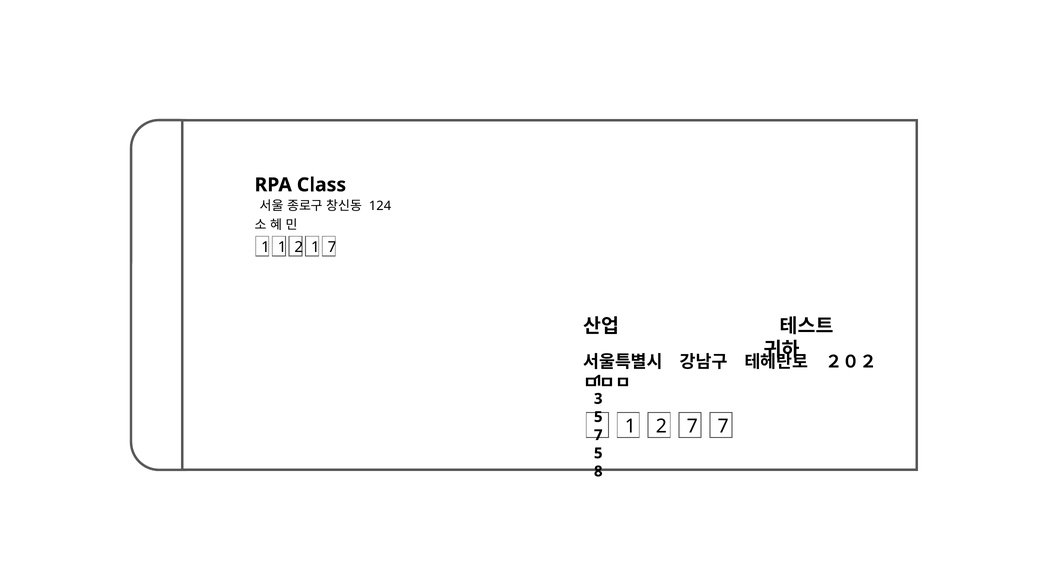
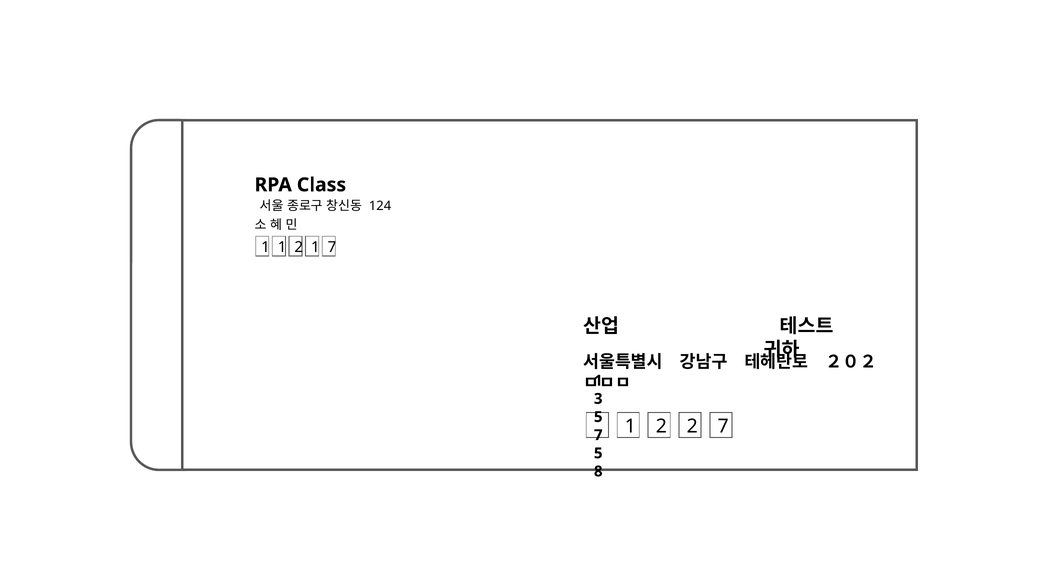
2 7: 7 -> 2
